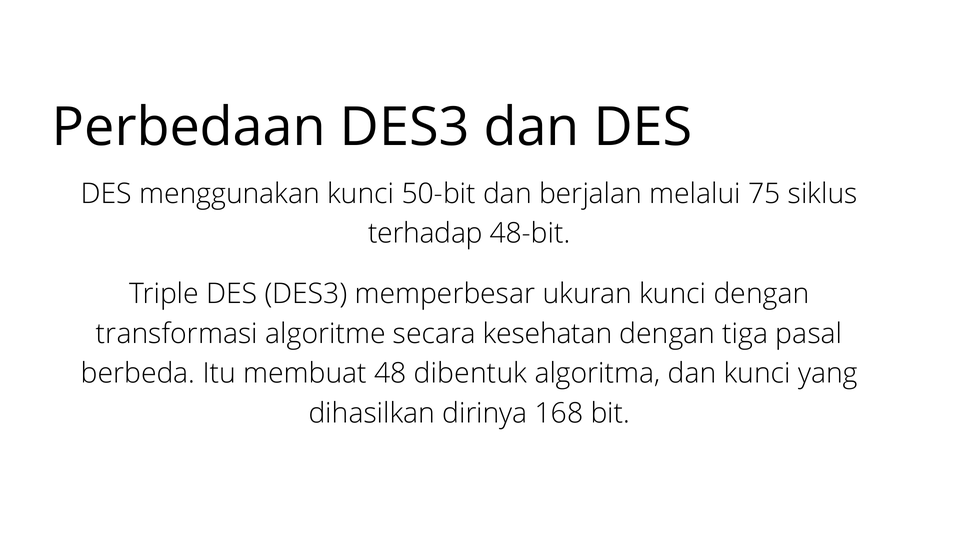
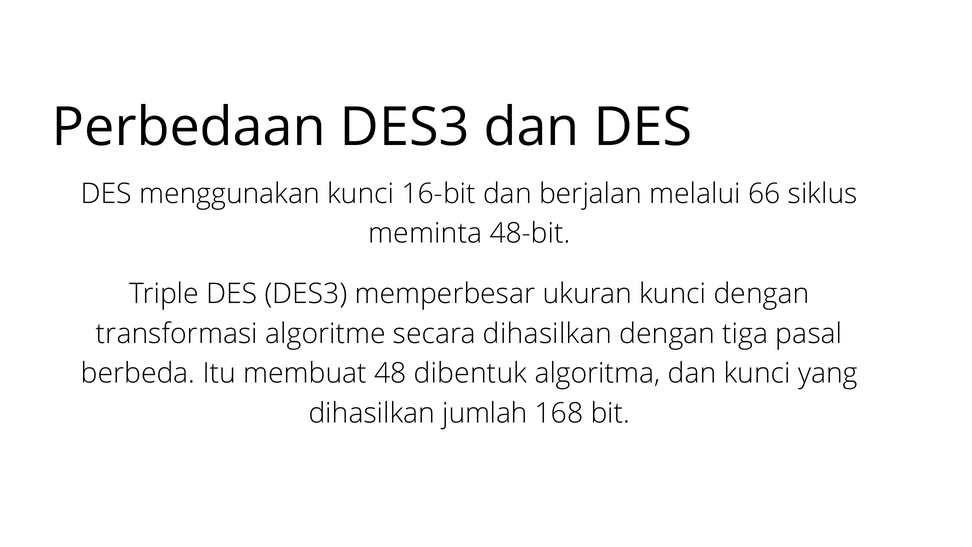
50-bit: 50-bit -> 16-bit
75: 75 -> 66
terhadap: terhadap -> meminta
secara kesehatan: kesehatan -> dihasilkan
dirinya: dirinya -> jumlah
